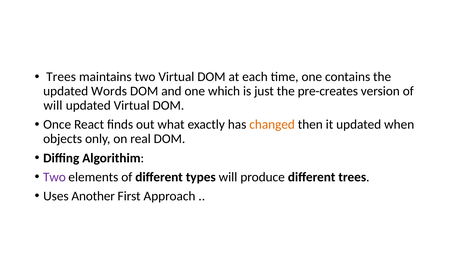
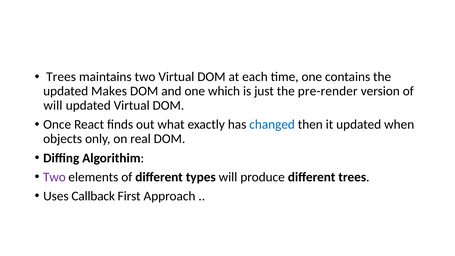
Words: Words -> Makes
pre-creates: pre-creates -> pre-render
changed colour: orange -> blue
Another: Another -> Callback
